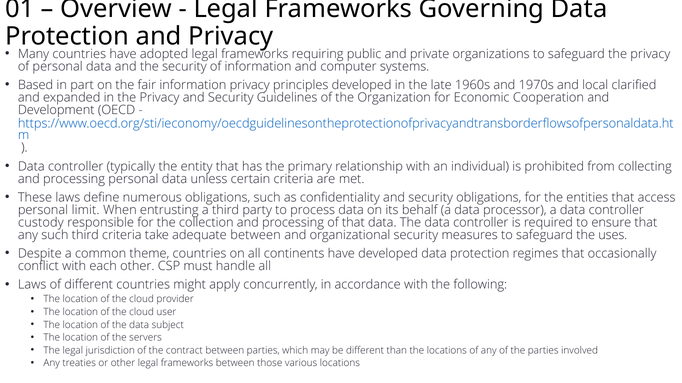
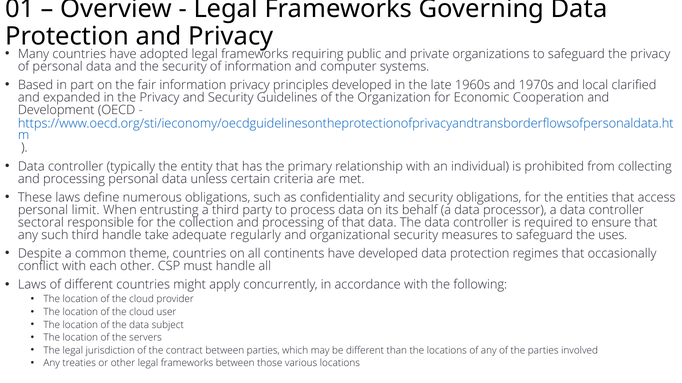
custody: custody -> sectoral
third criteria: criteria -> handle
adequate between: between -> regularly
